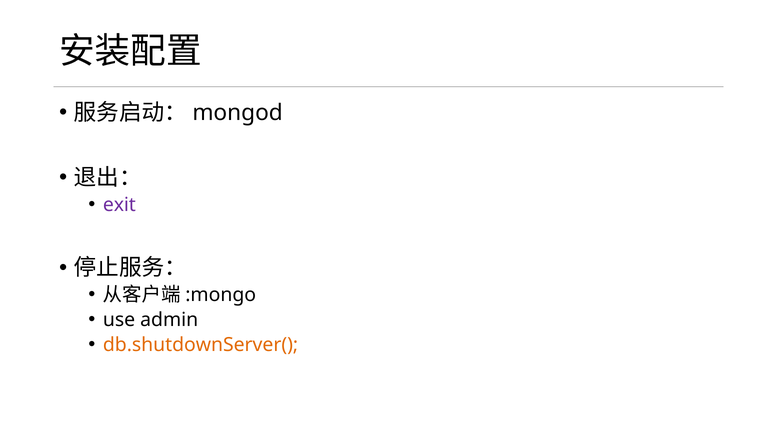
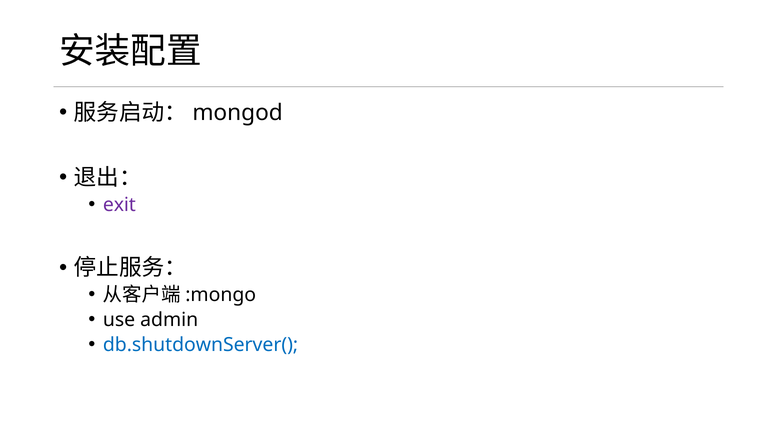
db.shutdownServer( colour: orange -> blue
